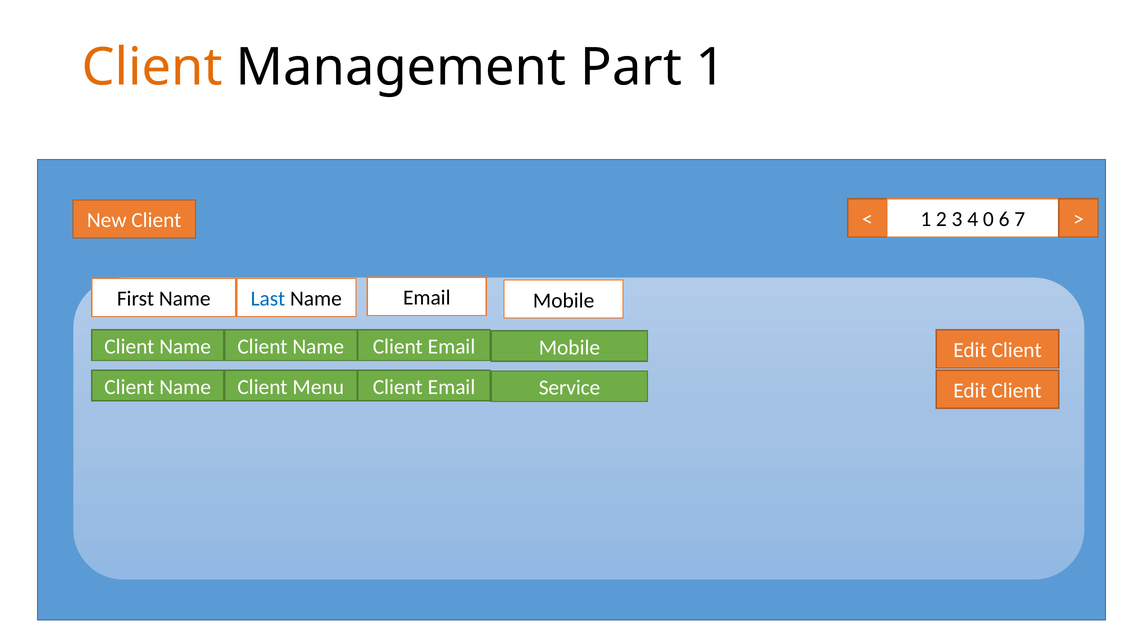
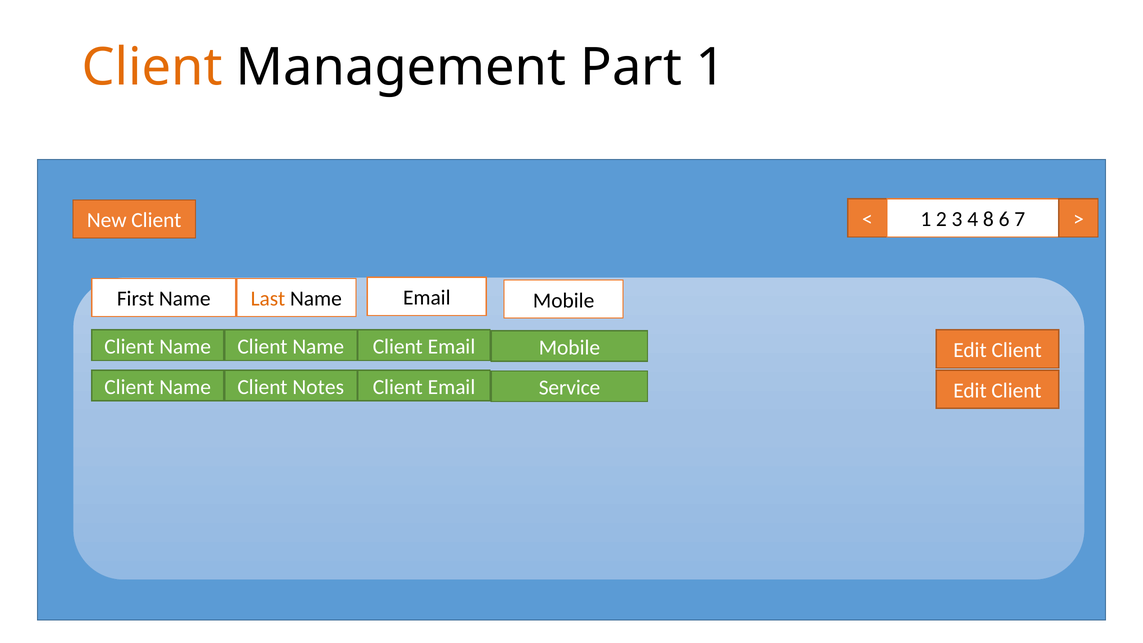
0: 0 -> 8
Last colour: blue -> orange
Menu: Menu -> Notes
